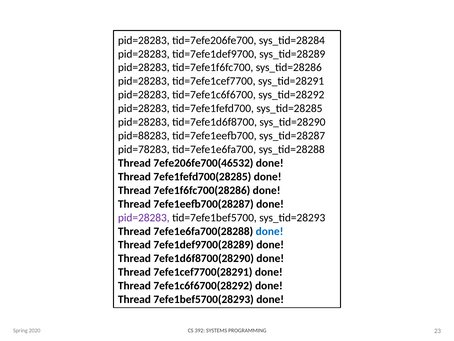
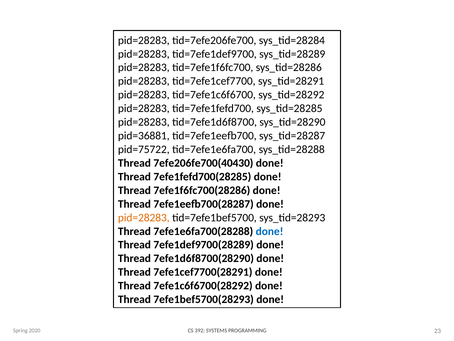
pid=88283: pid=88283 -> pid=36881
pid=78283: pid=78283 -> pid=75722
7efe206fe700(46532: 7efe206fe700(46532 -> 7efe206fe700(40430
pid=28283 at (144, 217) colour: purple -> orange
